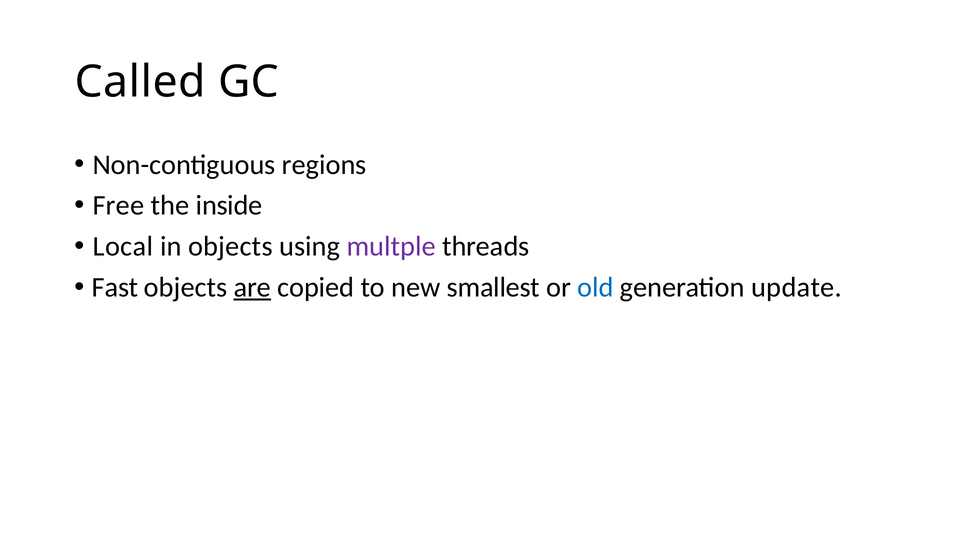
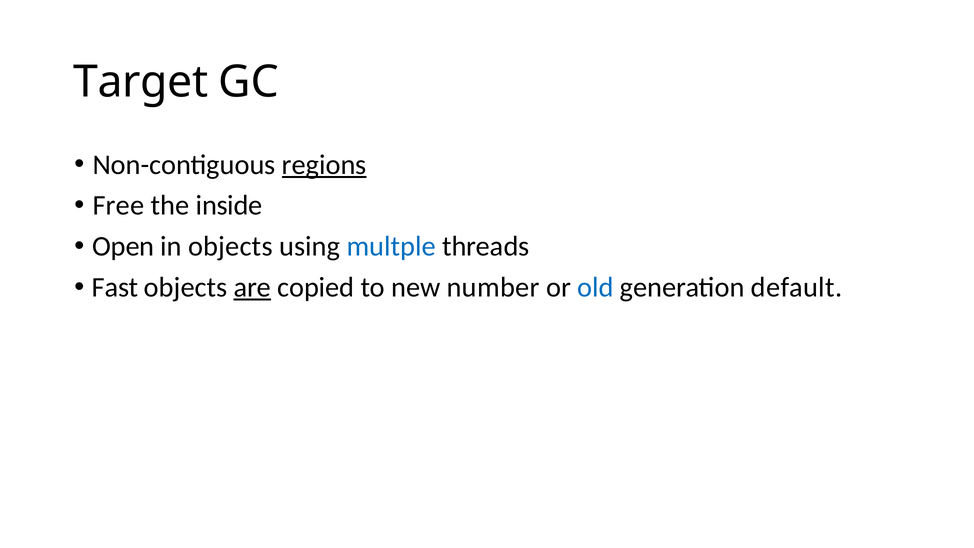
Called: Called -> Target
regions underline: none -> present
Local: Local -> Open
multple colour: purple -> blue
smallest: smallest -> number
update: update -> default
